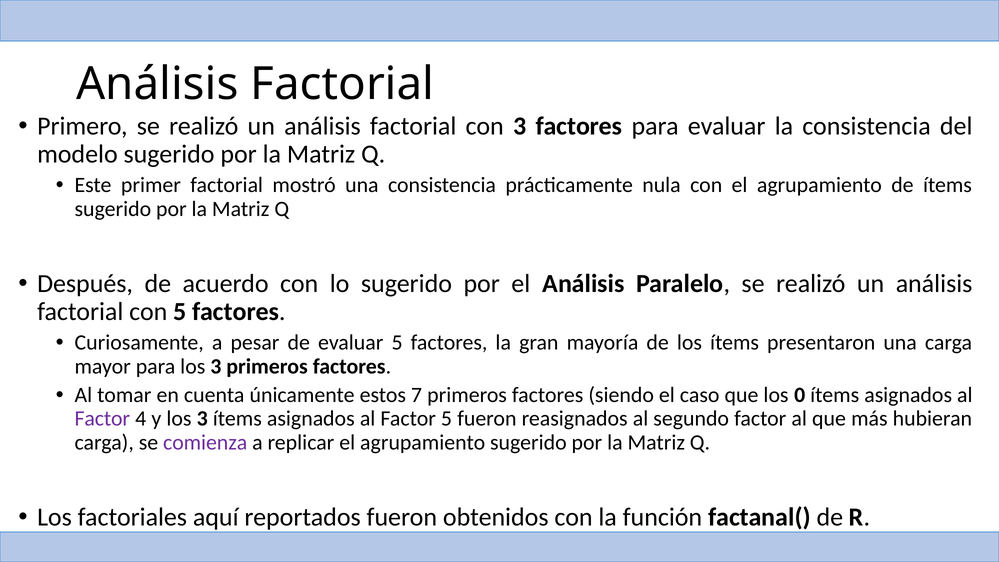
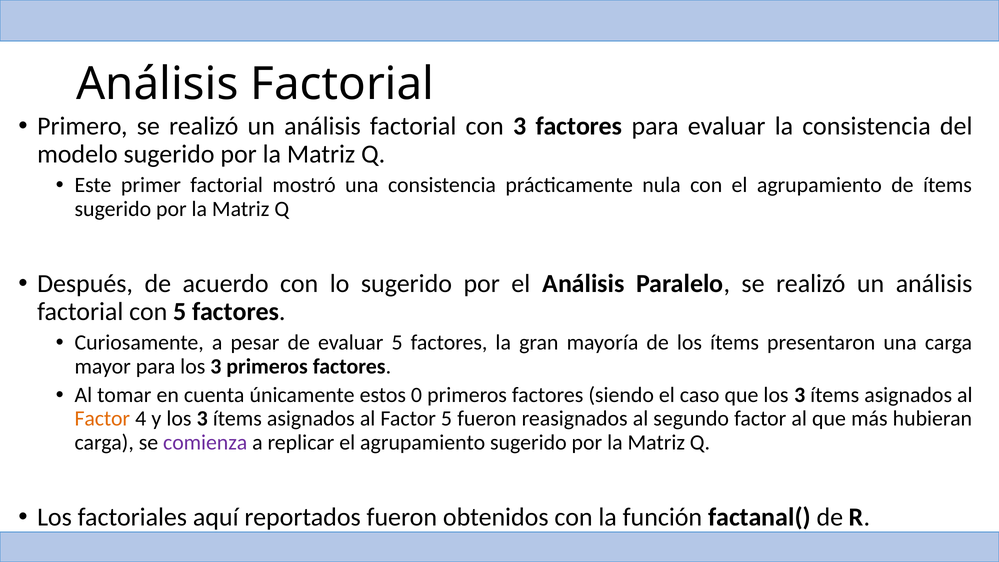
7: 7 -> 0
que los 0: 0 -> 3
Factor at (102, 419) colour: purple -> orange
